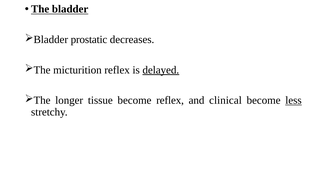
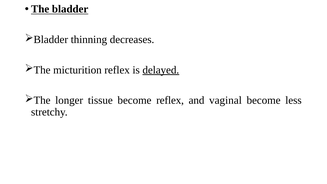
prostatic: prostatic -> thinning
clinical: clinical -> vaginal
less underline: present -> none
